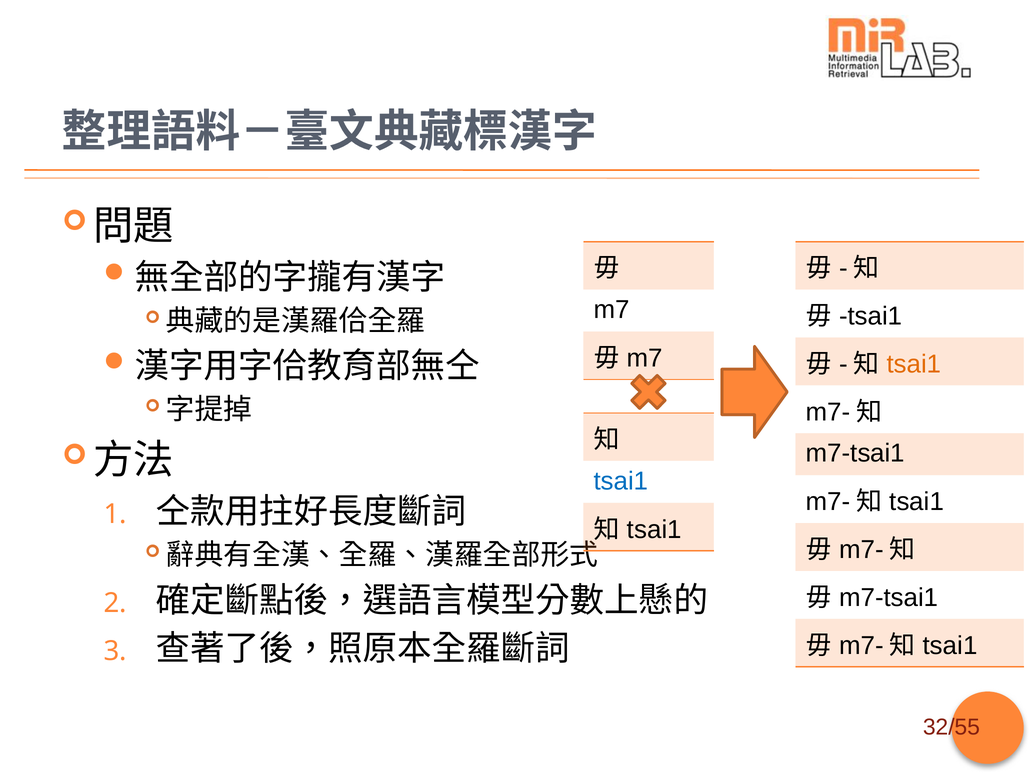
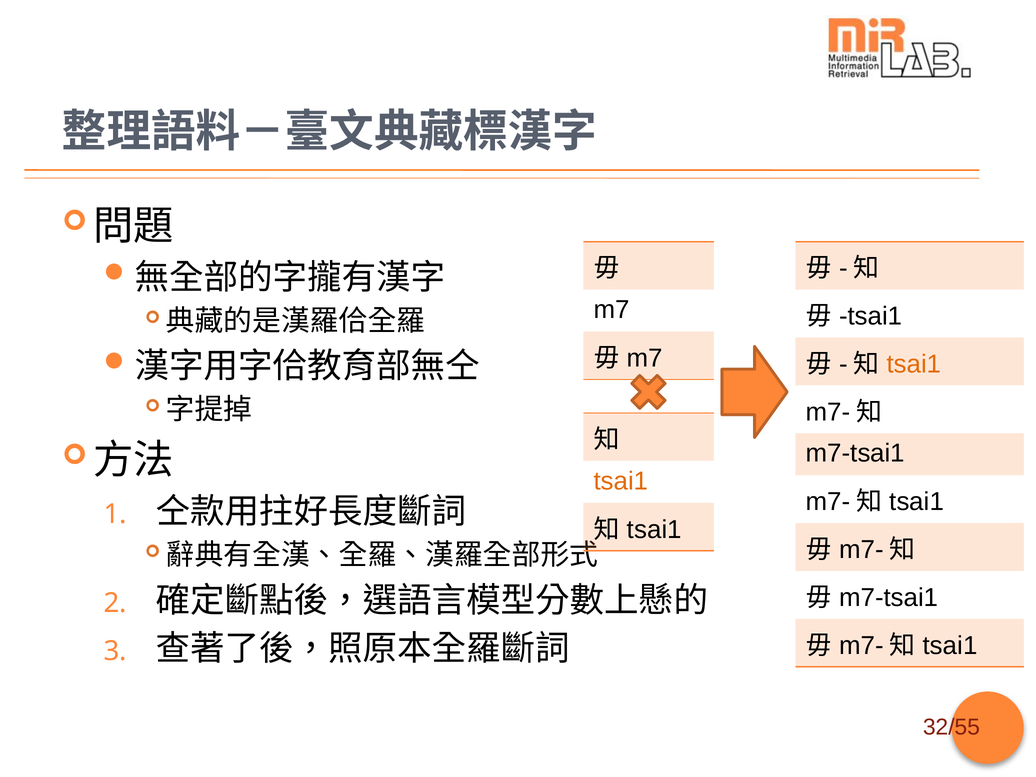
tsai1 at (621, 481) colour: blue -> orange
